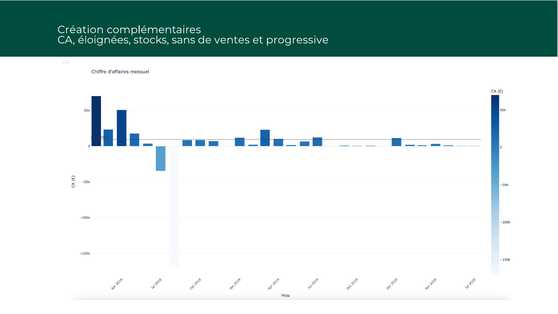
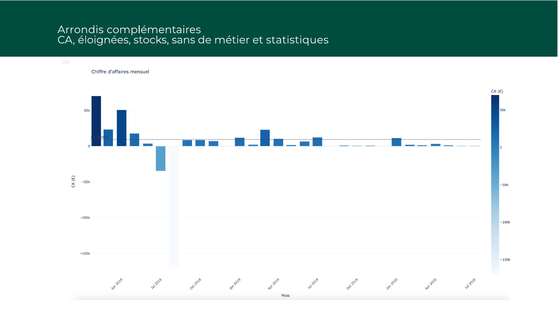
Création: Création -> Arrondis
ventes: ventes -> métier
progressive: progressive -> statistiques
